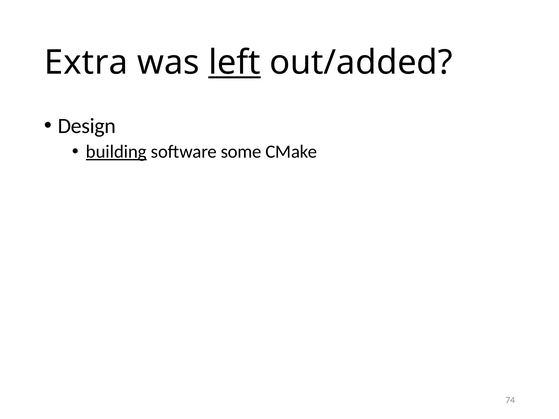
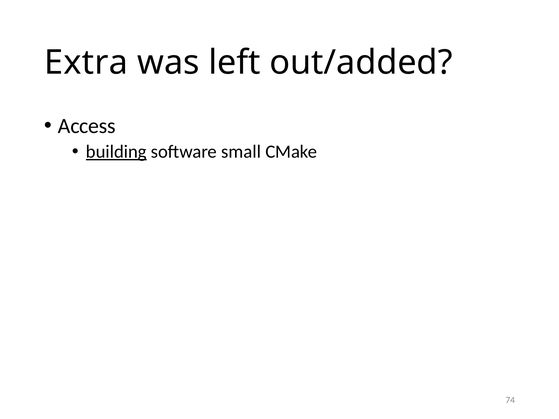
left underline: present -> none
Design: Design -> Access
some: some -> small
